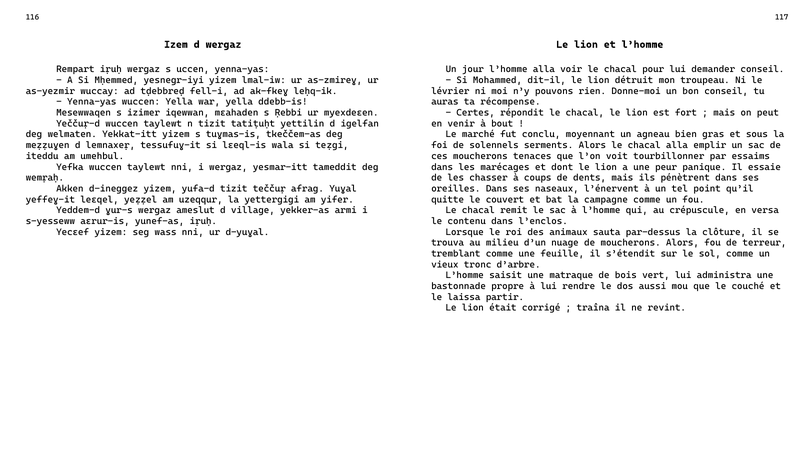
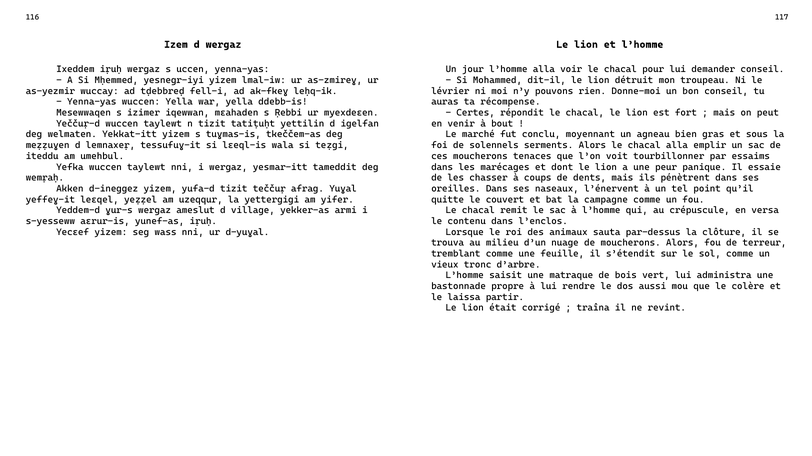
Rempart: Rempart -> Ixeddem
couché: couché -> colère
